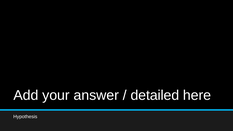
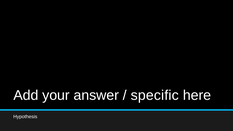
detailed: detailed -> specific
